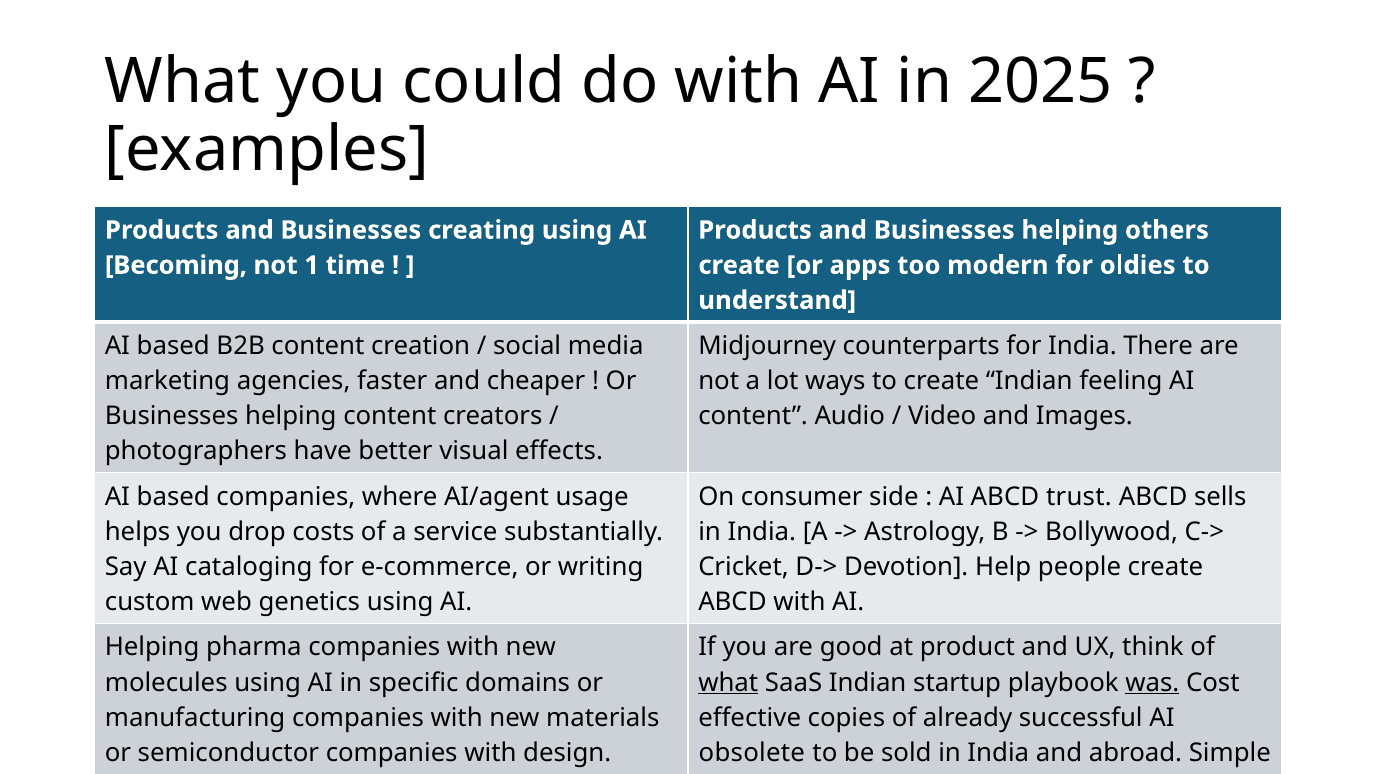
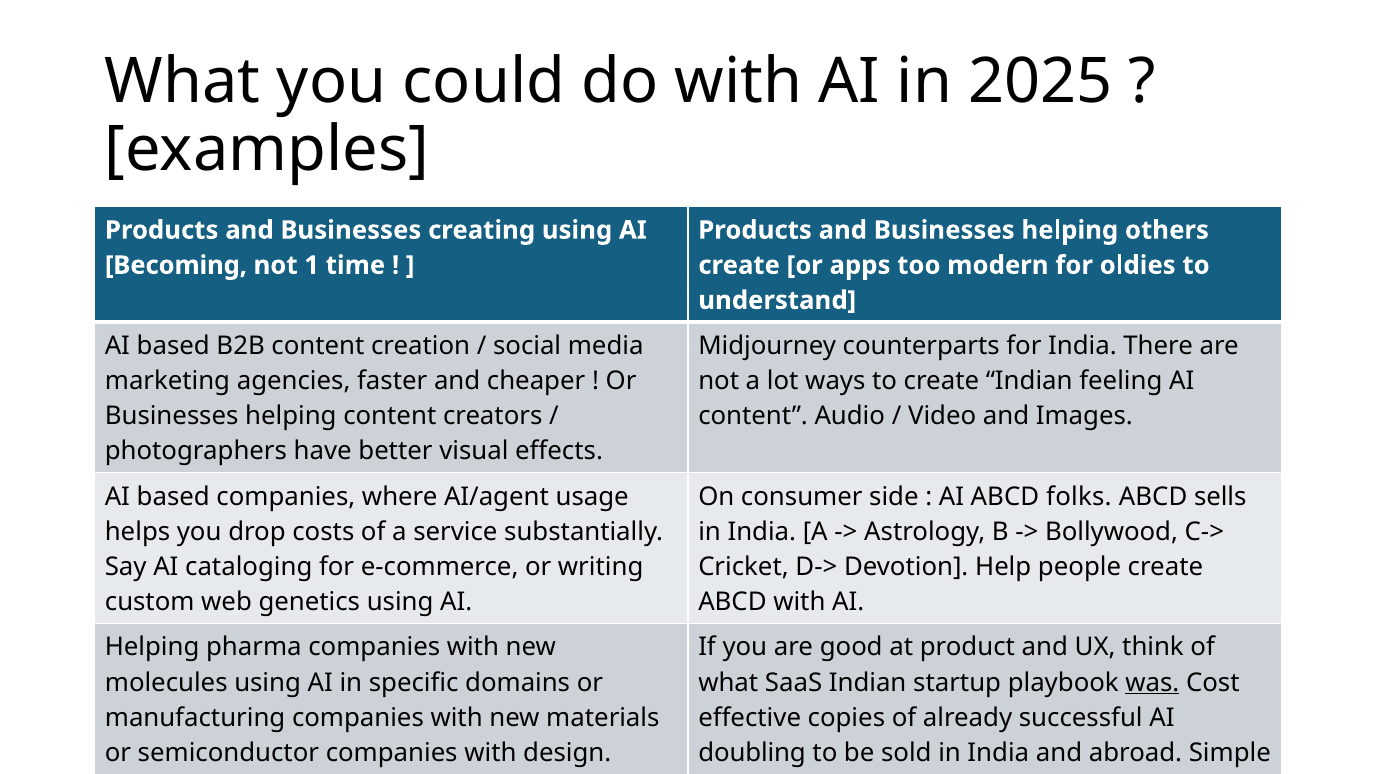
ABCD trust: trust -> folks
what at (728, 683) underline: present -> none
obsolete: obsolete -> doubling
